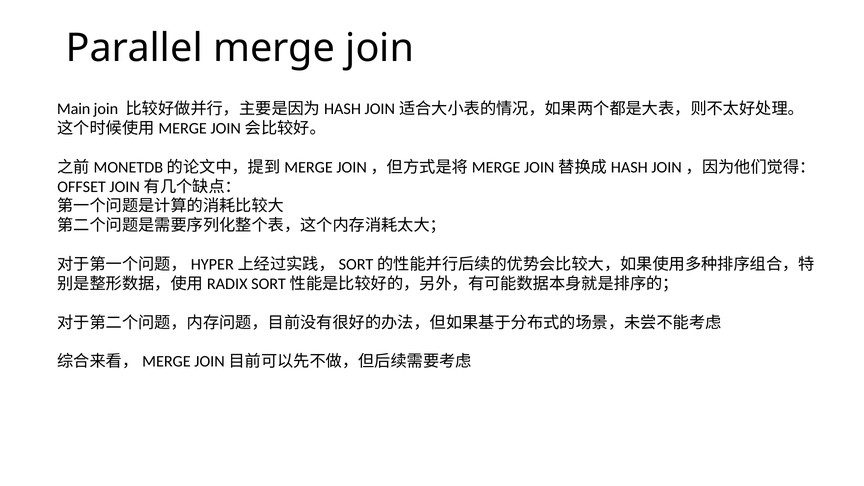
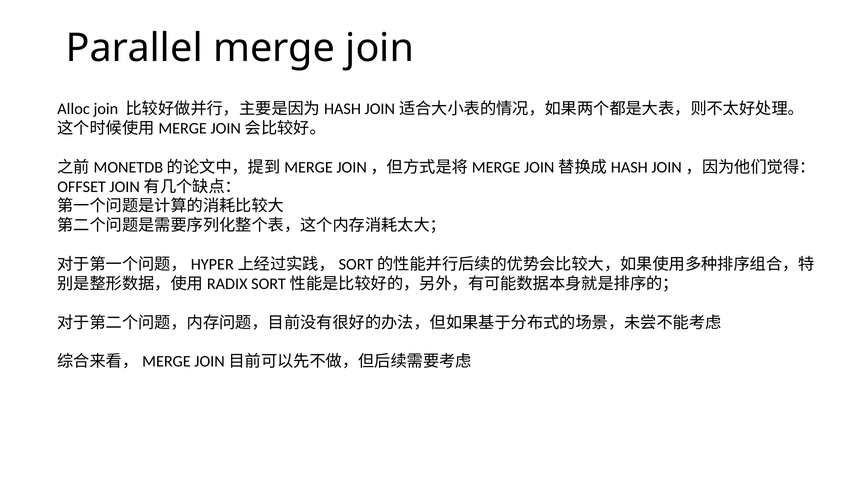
Main: Main -> Alloc
